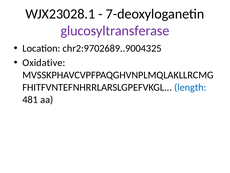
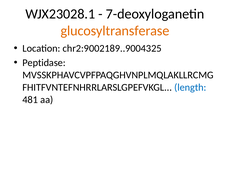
glucosyltransferase colour: purple -> orange
chr2:9702689..9004325: chr2:9702689..9004325 -> chr2:9002189..9004325
Oxidative: Oxidative -> Peptidase
